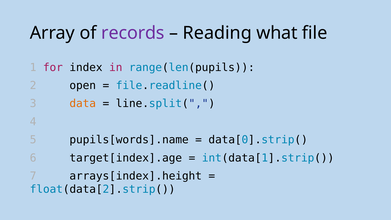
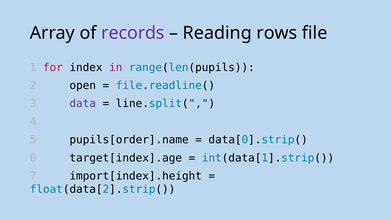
what: what -> rows
data colour: orange -> purple
pupils[words].name: pupils[words].name -> pupils[order].name
arrays[index].height: arrays[index].height -> import[index].height
